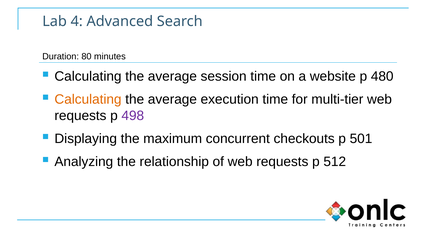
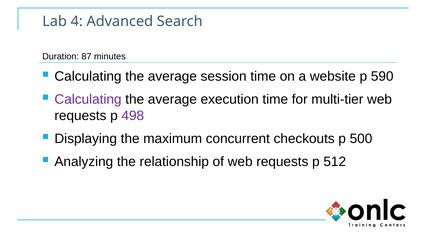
80: 80 -> 87
480: 480 -> 590
Calculating at (88, 99) colour: orange -> purple
501: 501 -> 500
